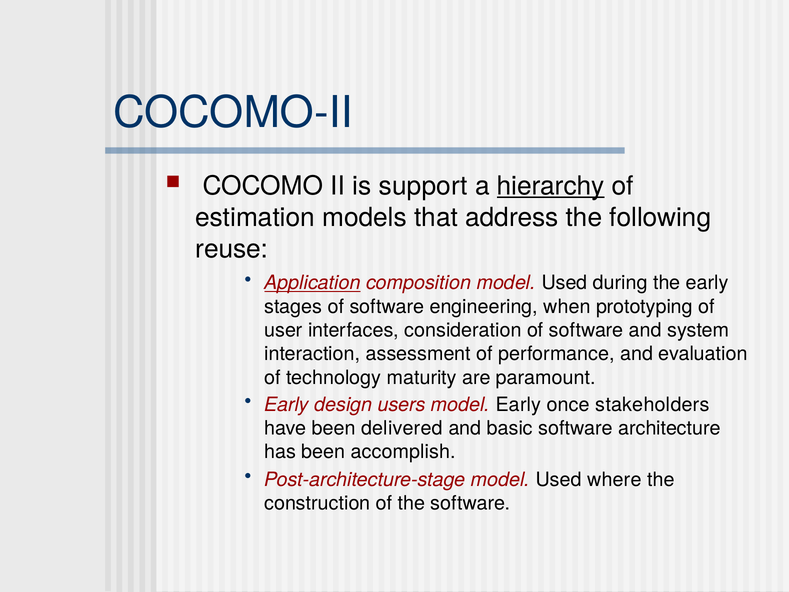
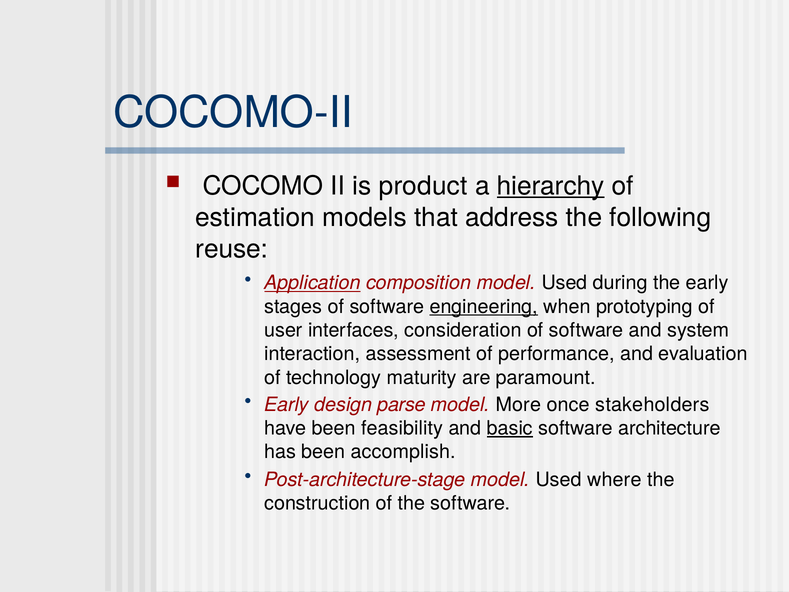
support: support -> product
engineering underline: none -> present
users: users -> parse
model Early: Early -> More
delivered: delivered -> feasibility
basic underline: none -> present
